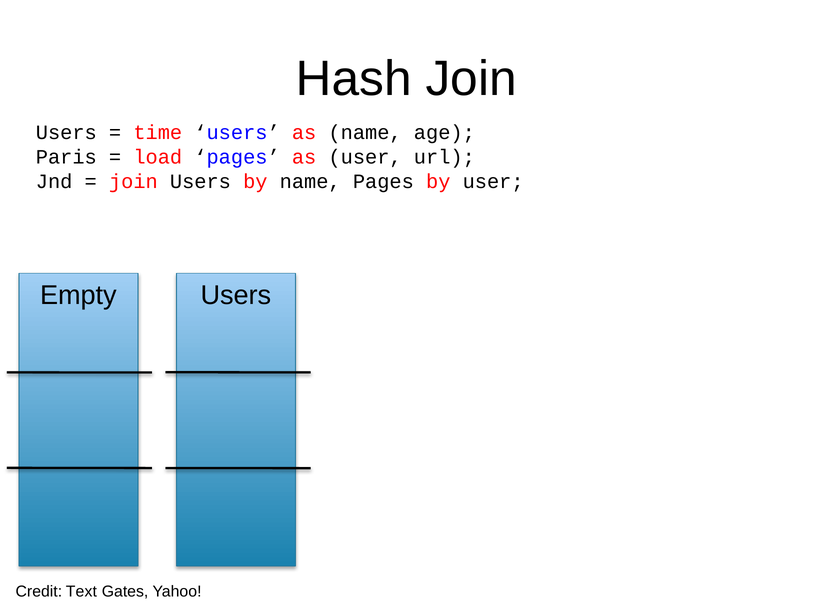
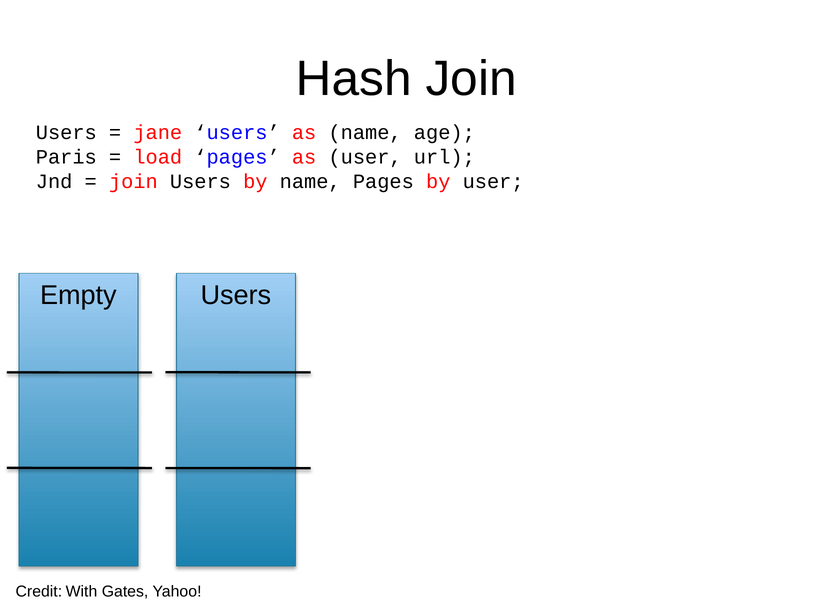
time: time -> jane
Text: Text -> With
